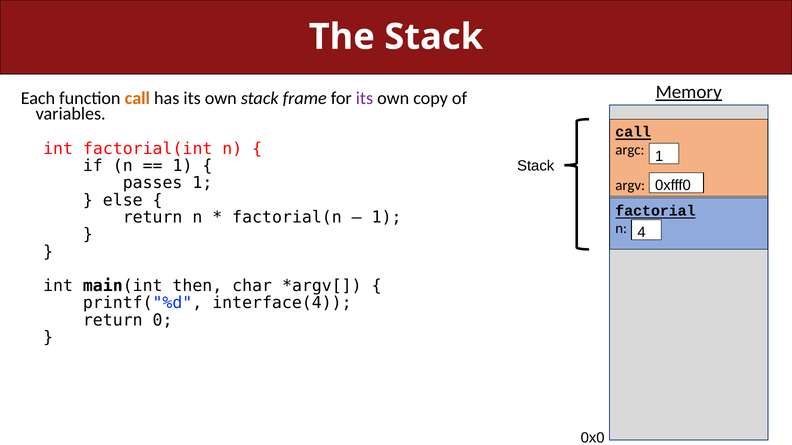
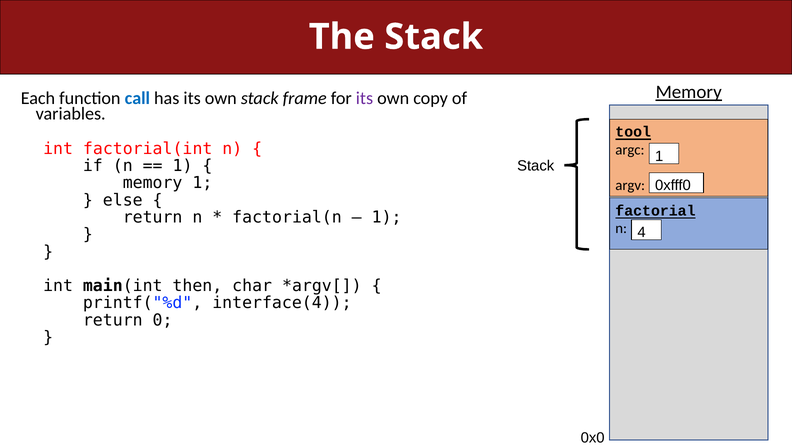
call at (137, 98) colour: orange -> blue
call at (633, 132): call -> tool
passes at (153, 183): passes -> memory
